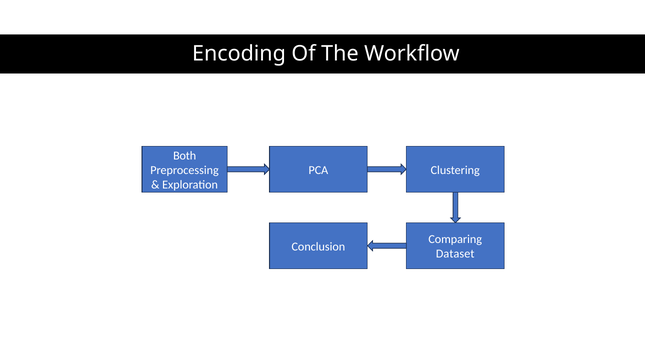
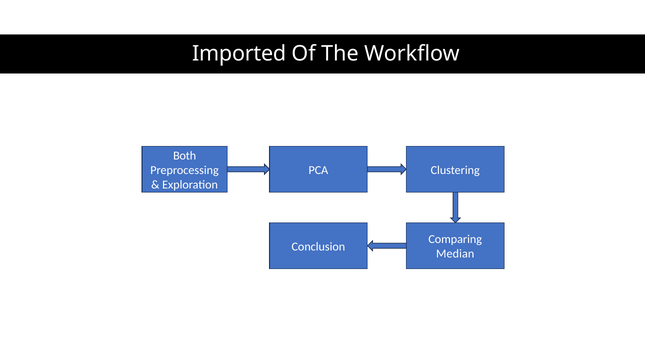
Encoding: Encoding -> Imported
Dataset: Dataset -> Median
